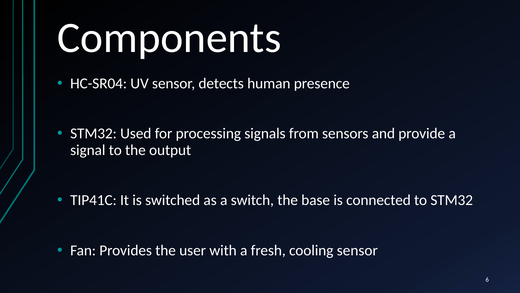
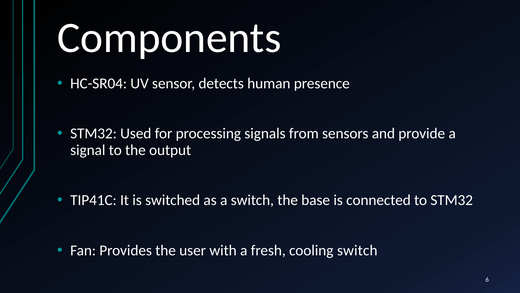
cooling sensor: sensor -> switch
